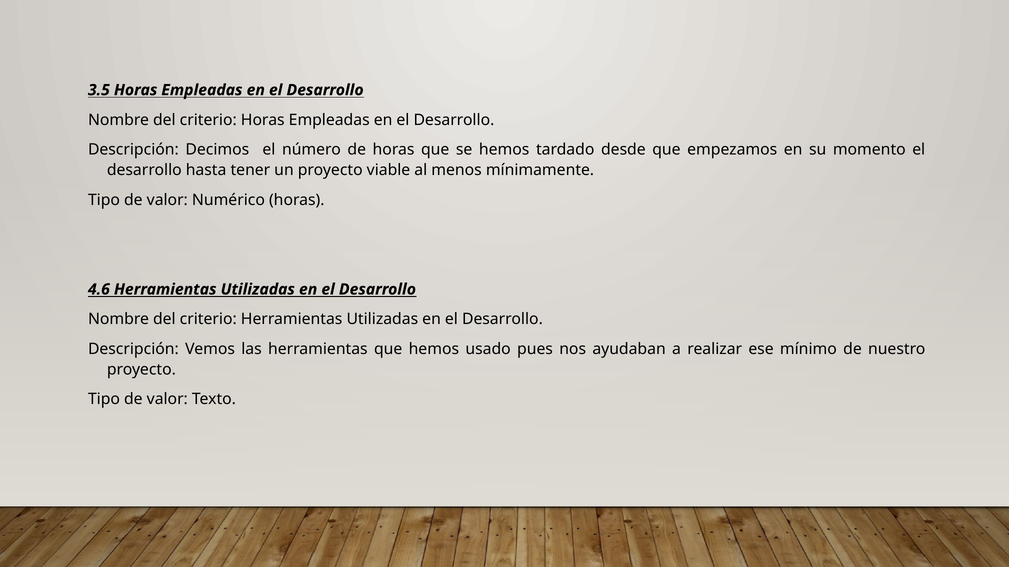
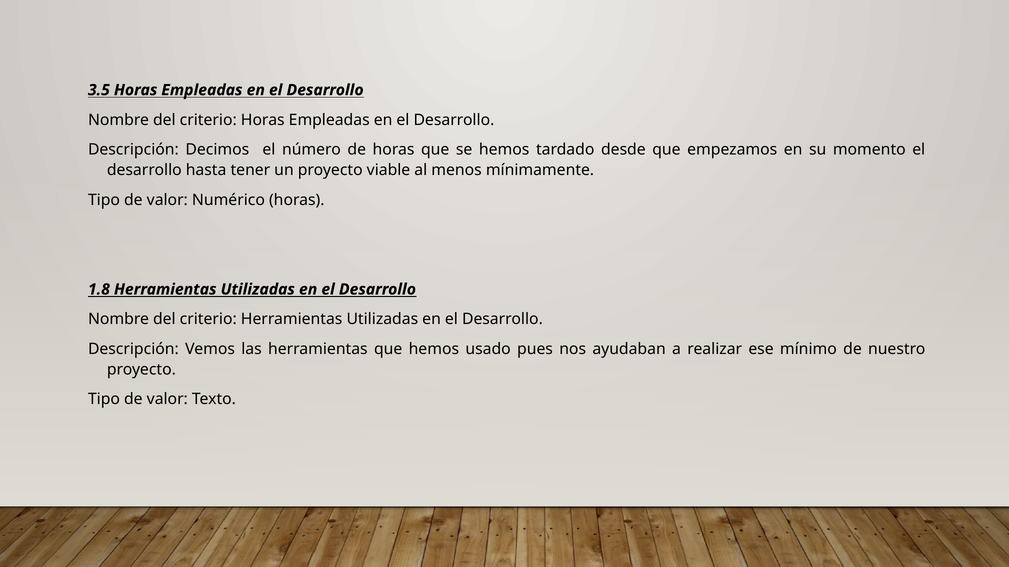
4.6: 4.6 -> 1.8
